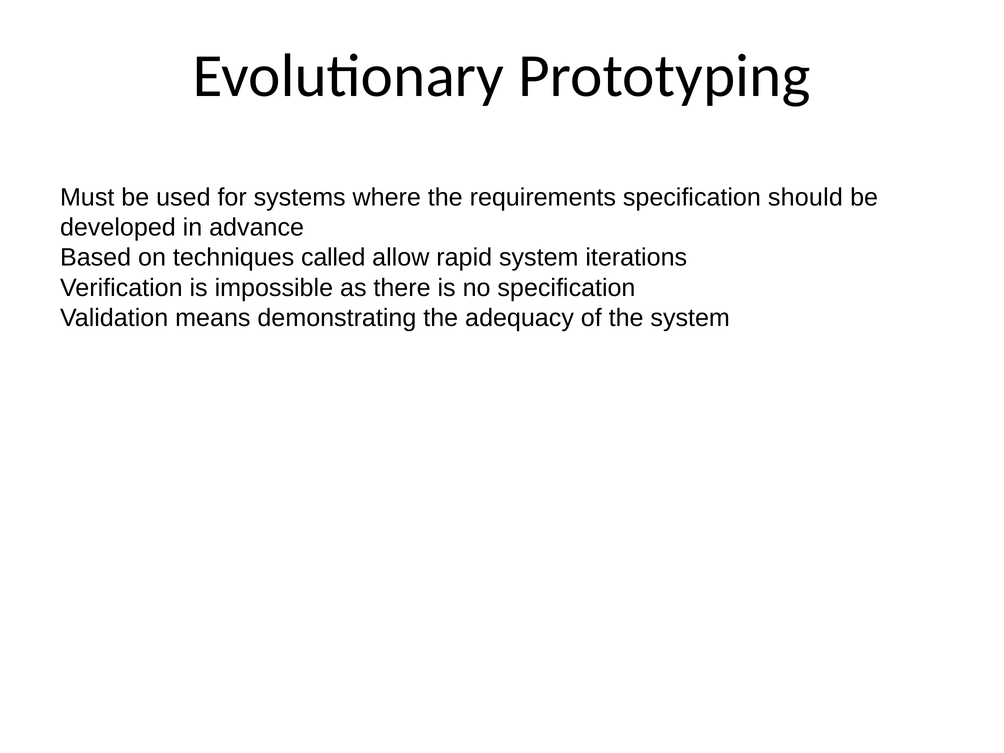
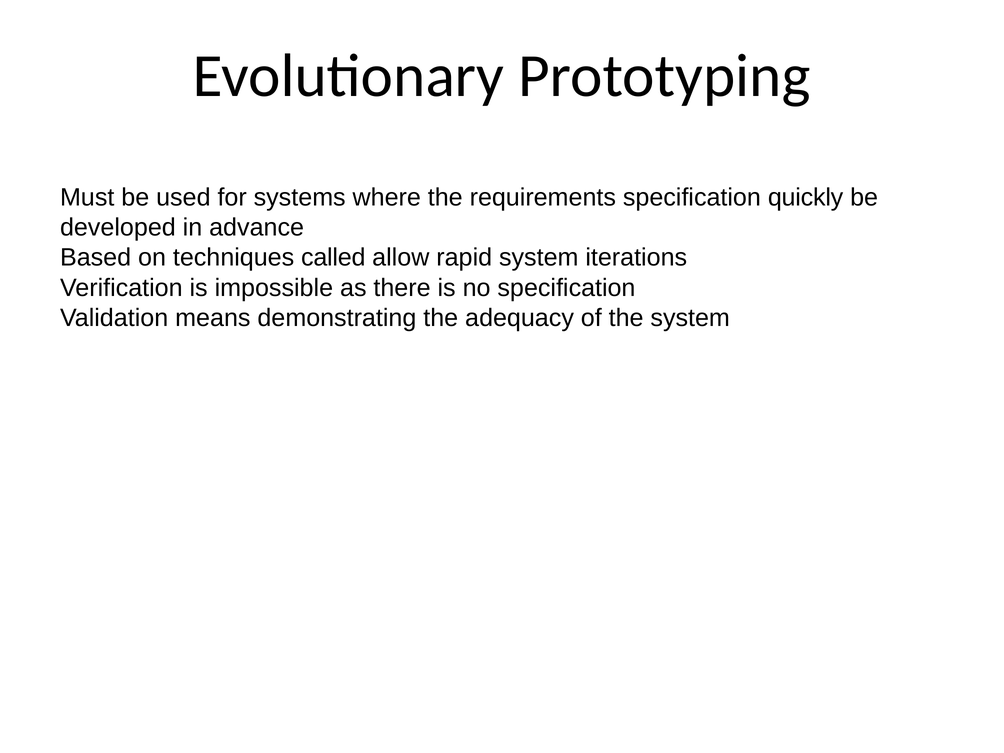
should: should -> quickly
